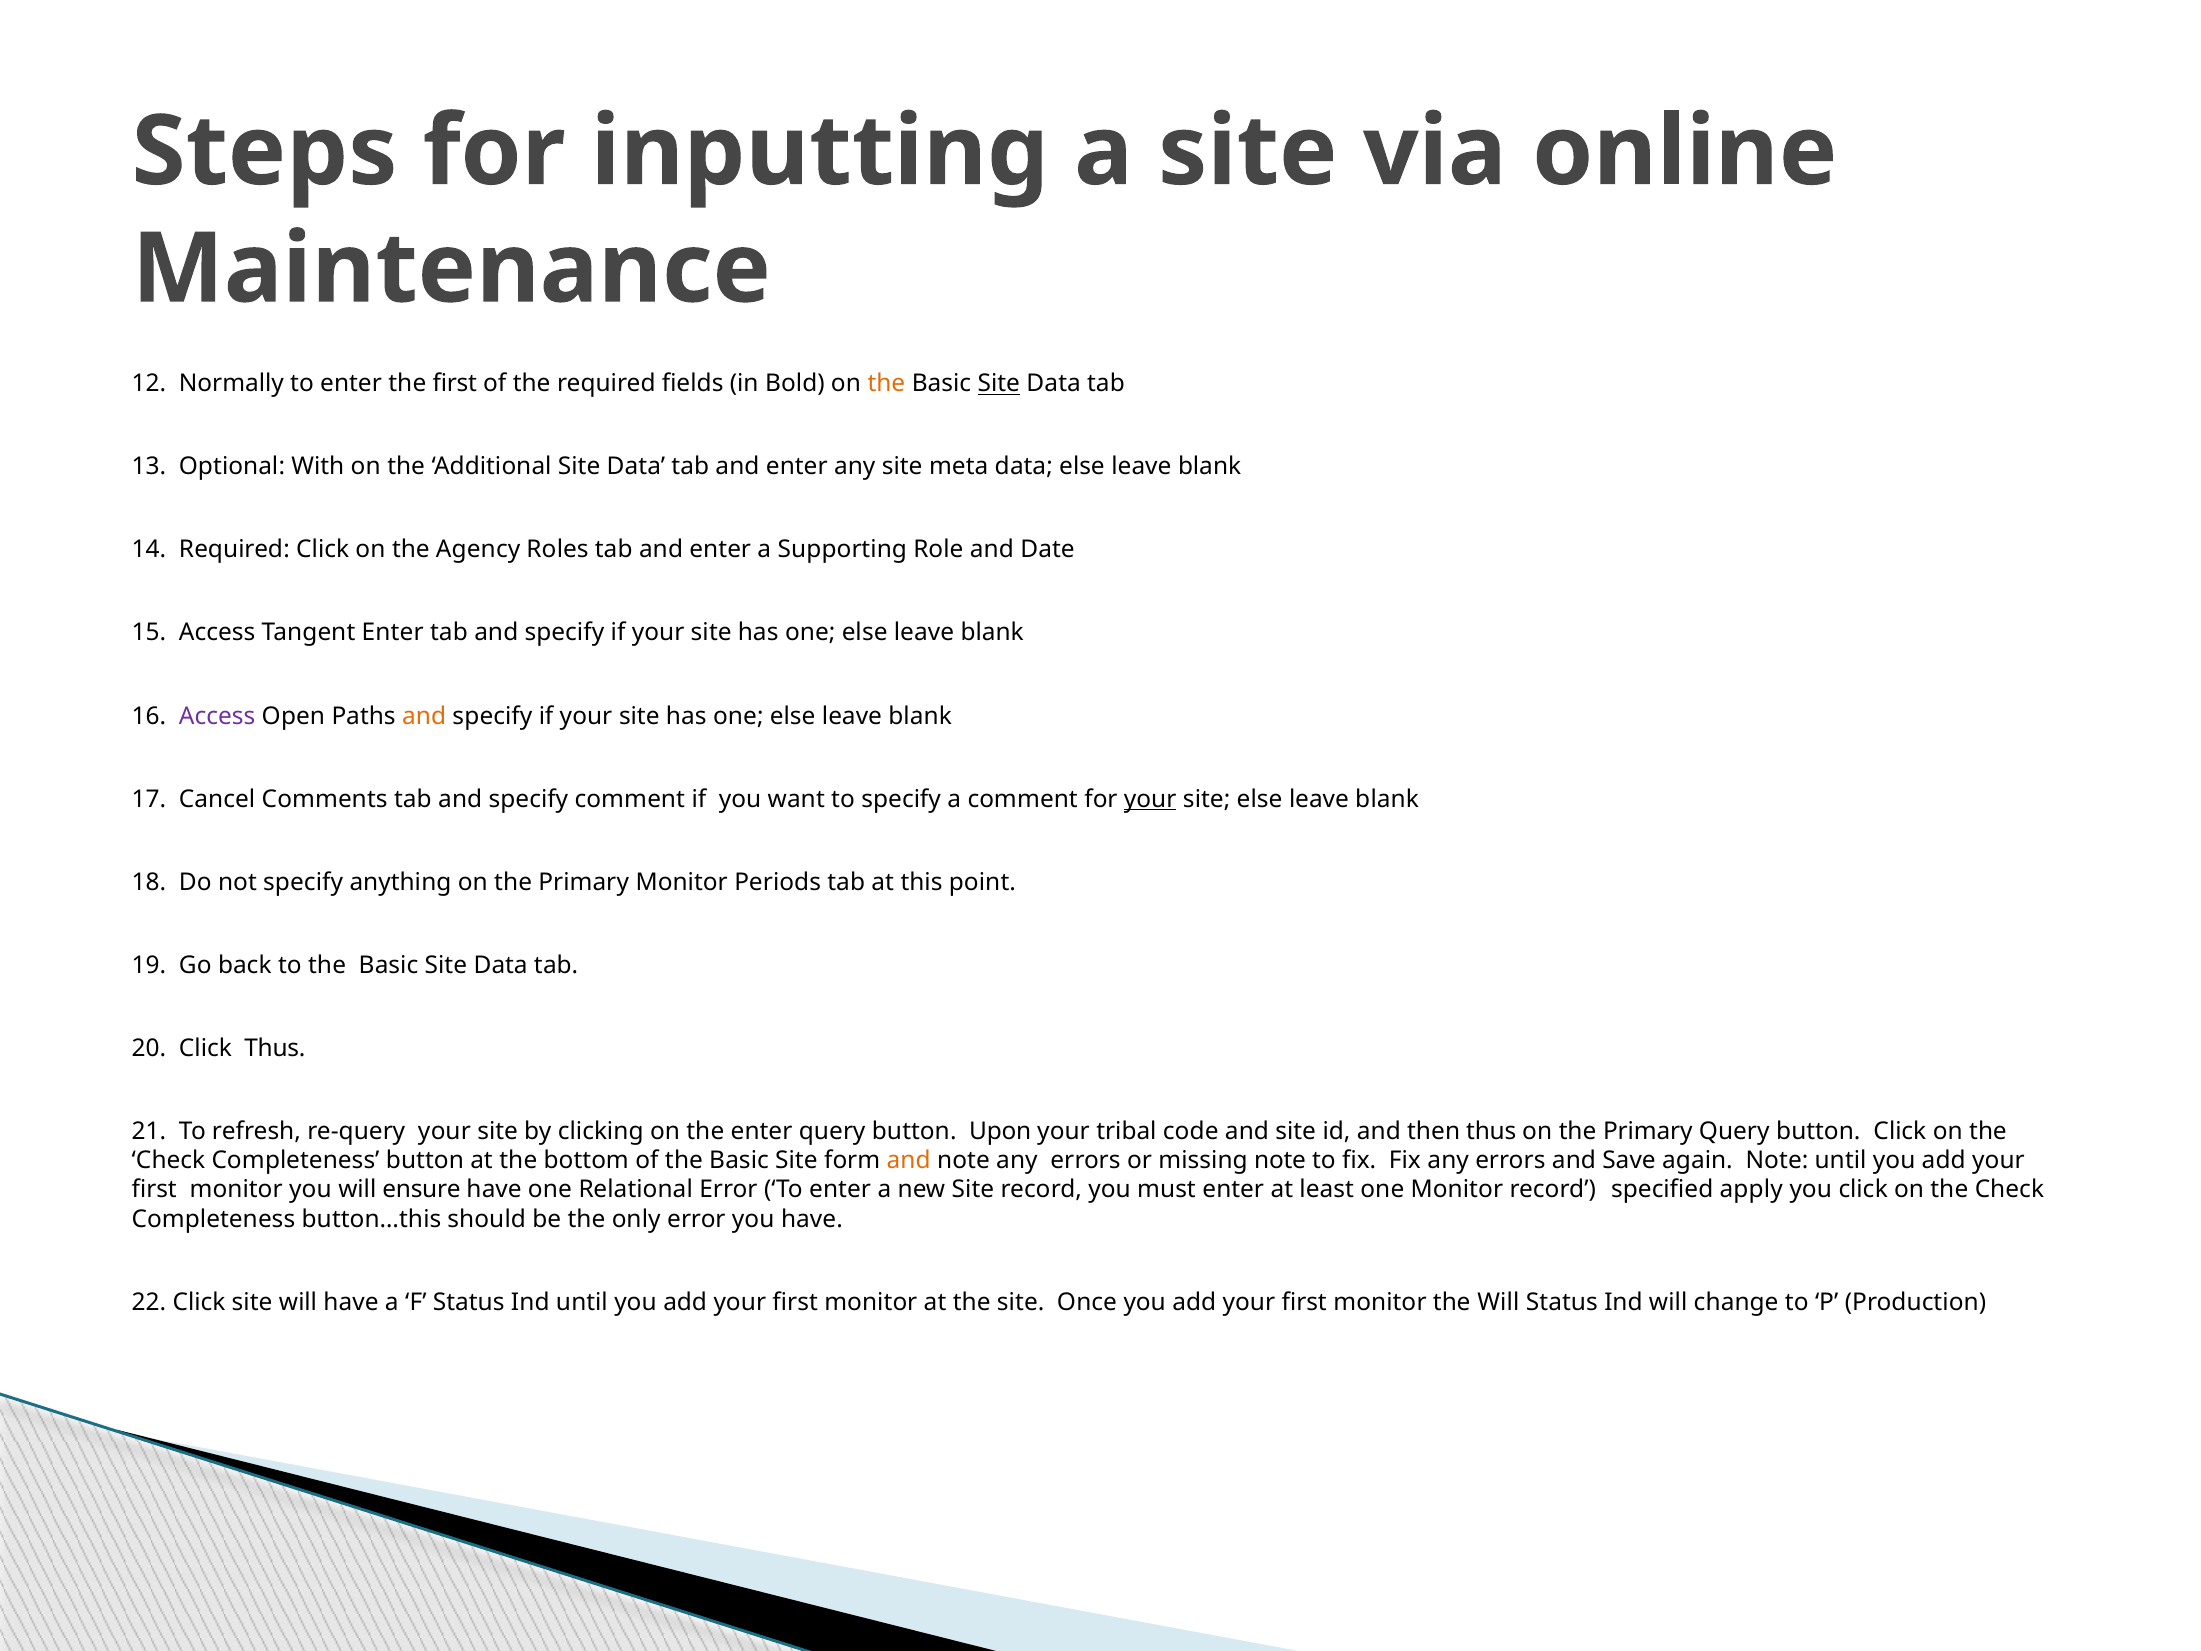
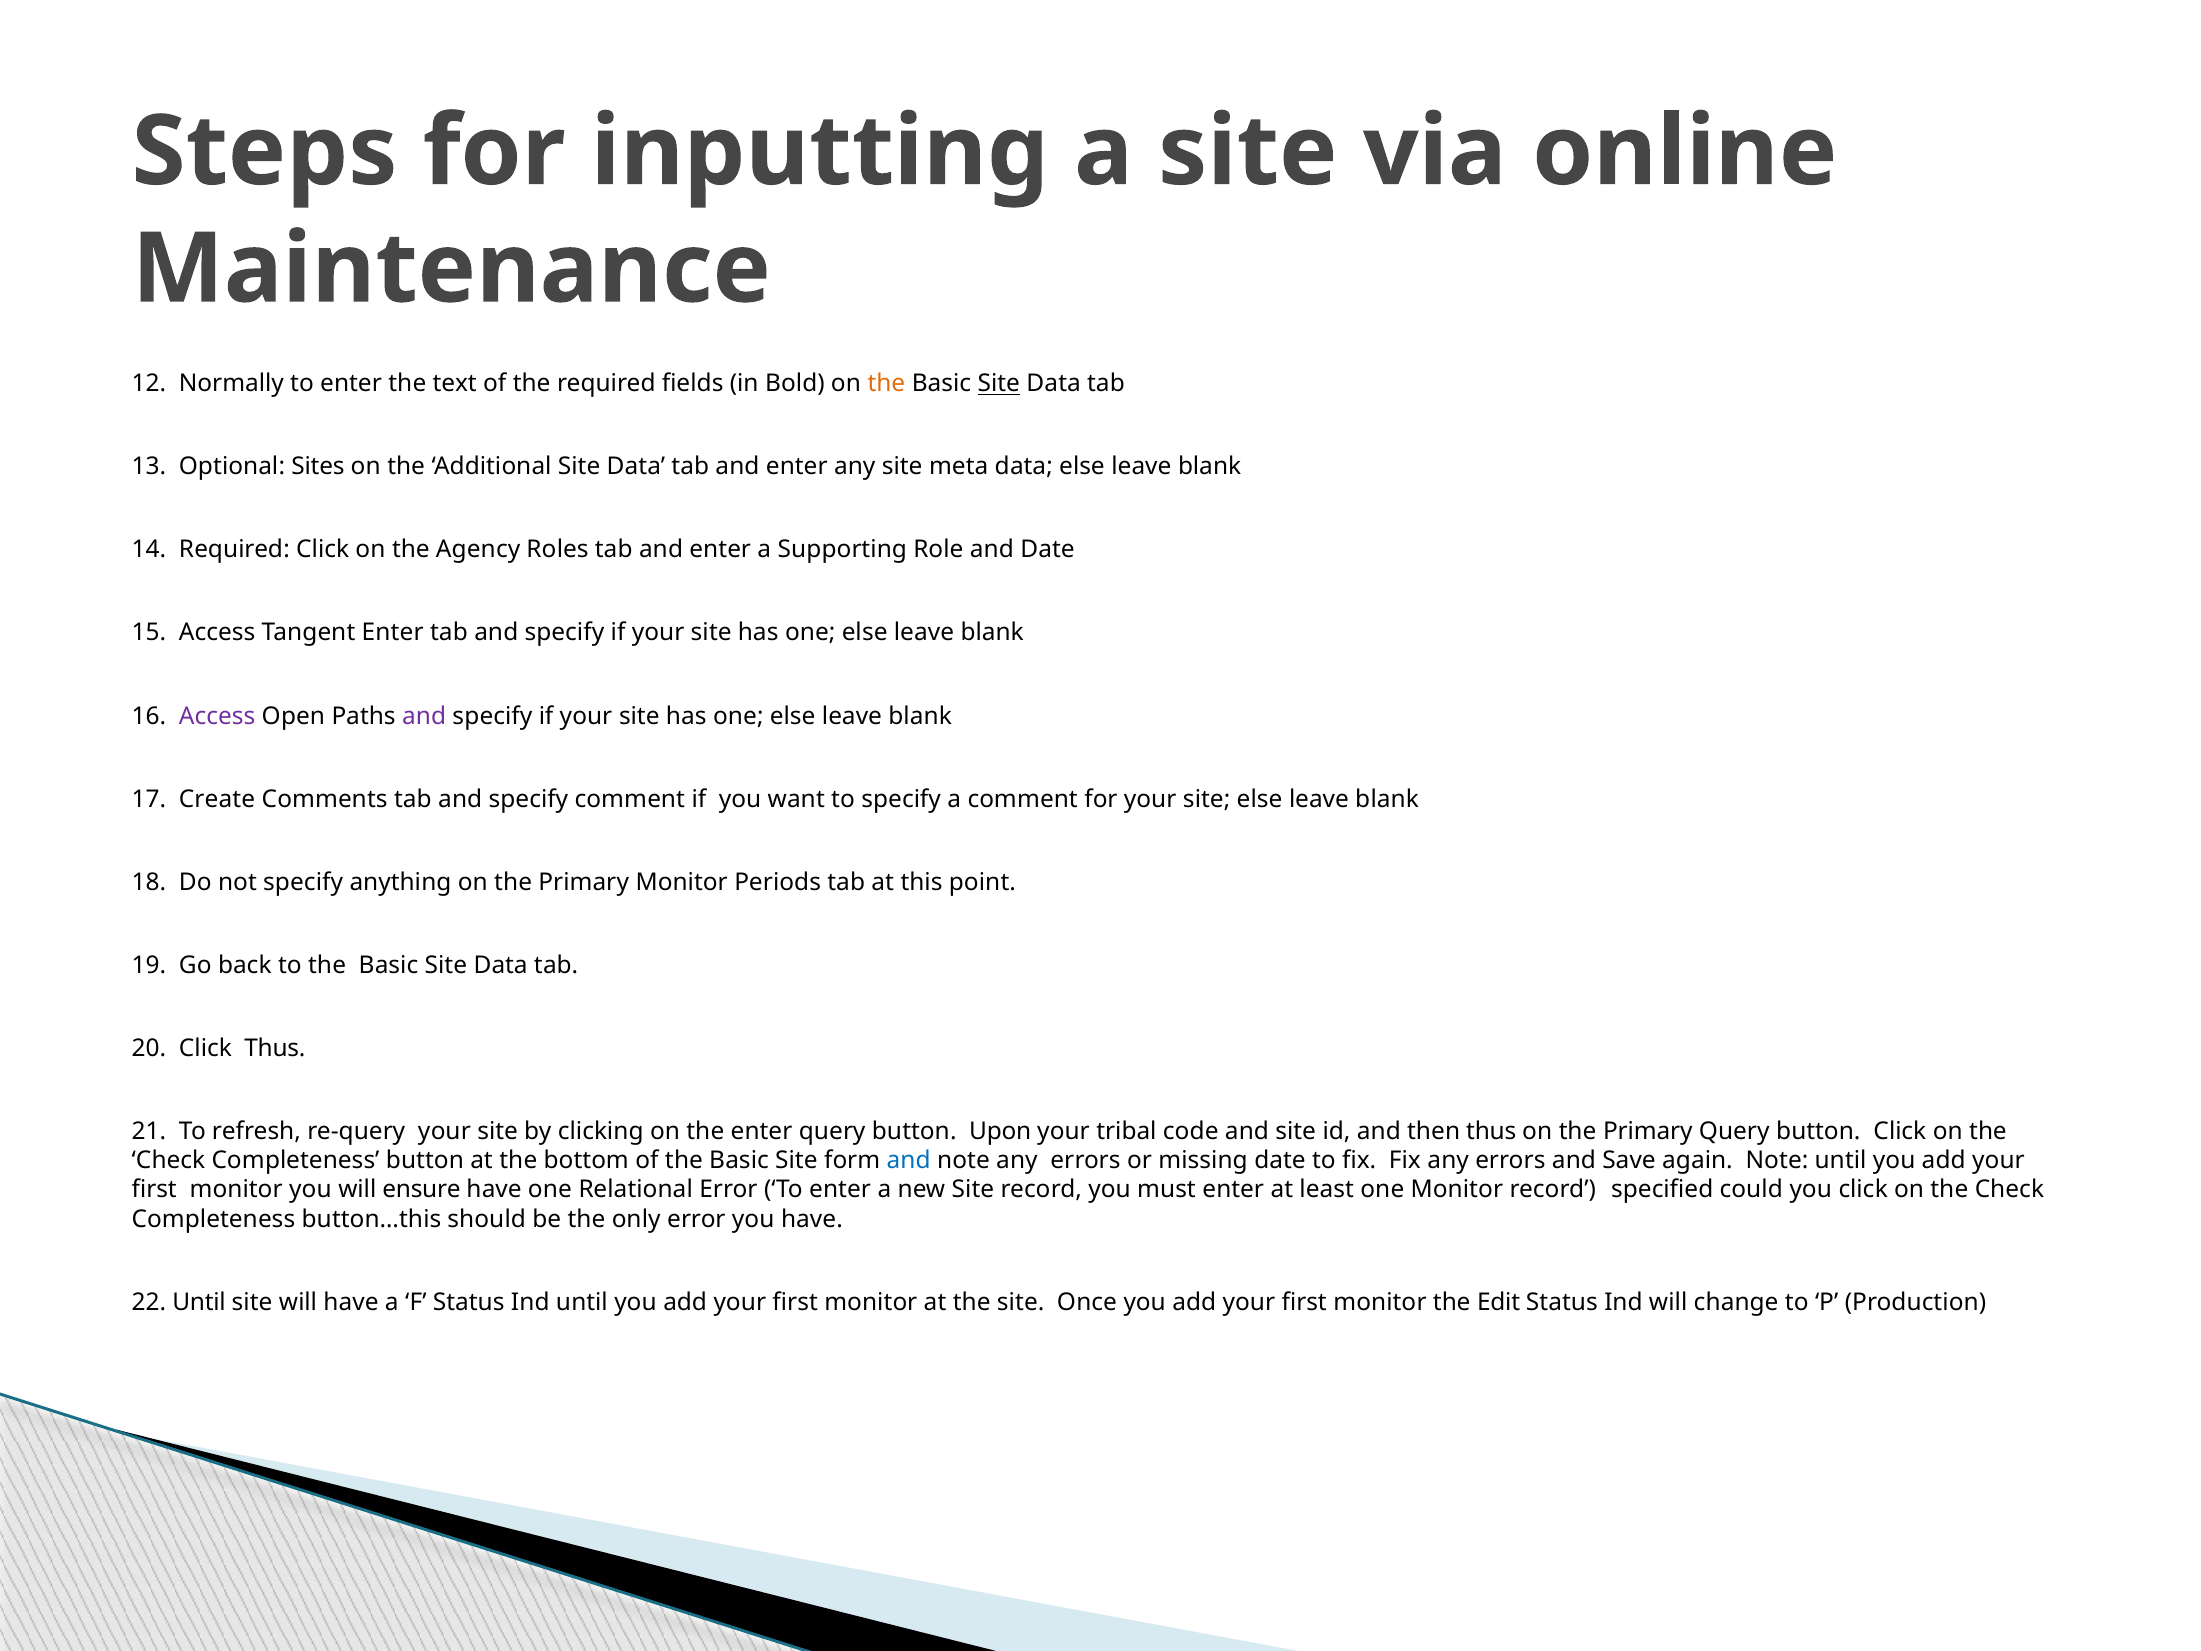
the first: first -> text
With: With -> Sites
and at (424, 716) colour: orange -> purple
Cancel: Cancel -> Create
your at (1150, 799) underline: present -> none
and at (909, 1160) colour: orange -> blue
missing note: note -> date
apply: apply -> could
22 Click: Click -> Until
the Will: Will -> Edit
